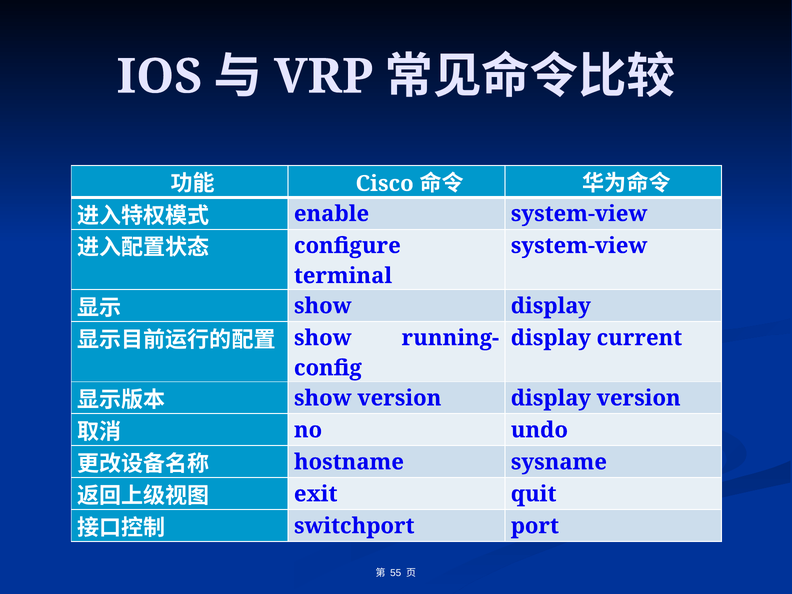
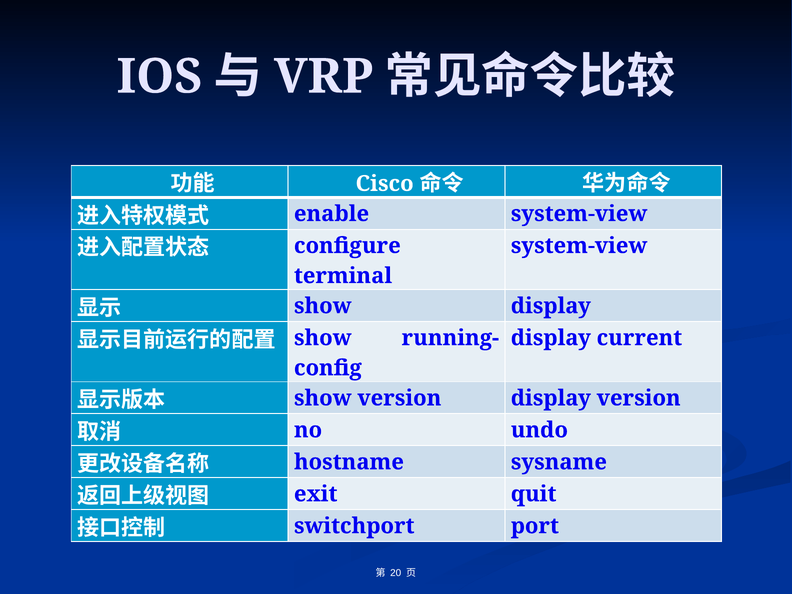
55: 55 -> 20
